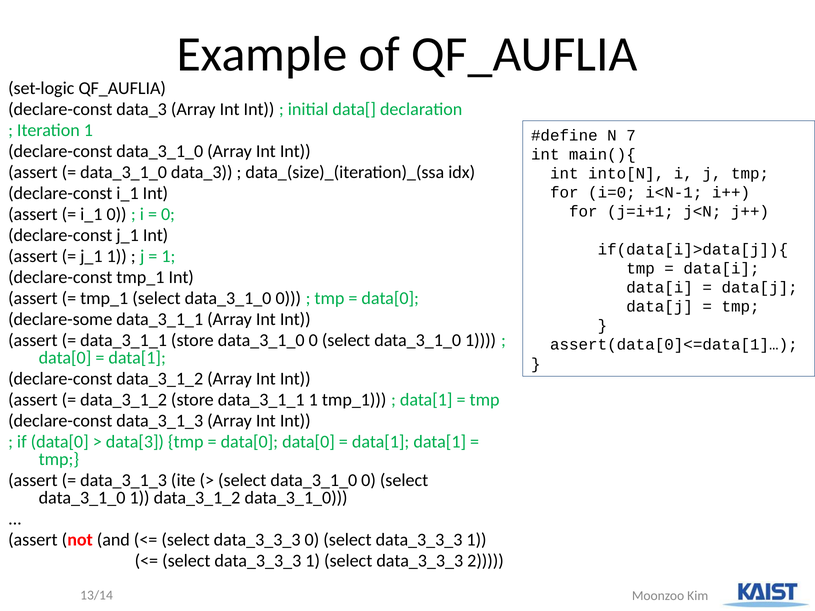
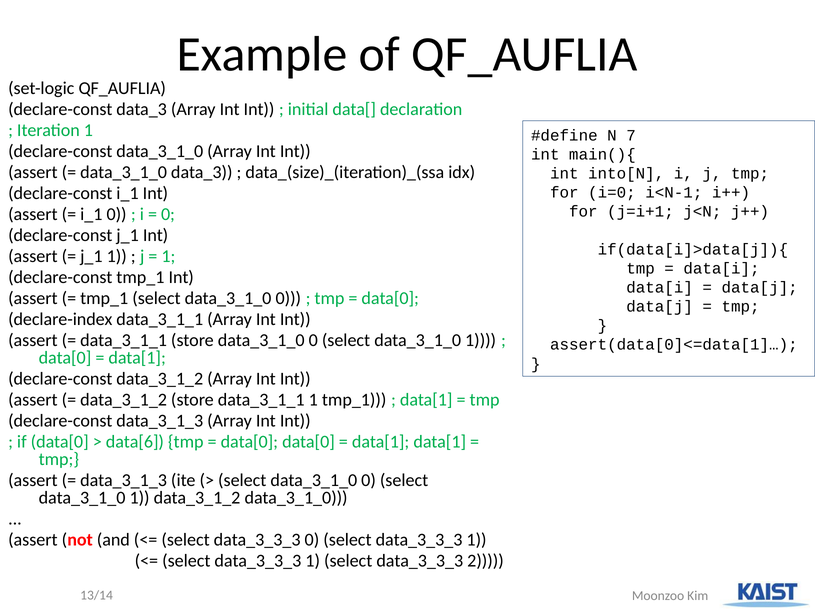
declare-some: declare-some -> declare-index
data[3: data[3 -> data[6
